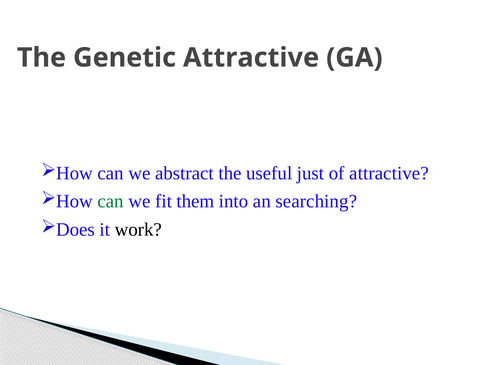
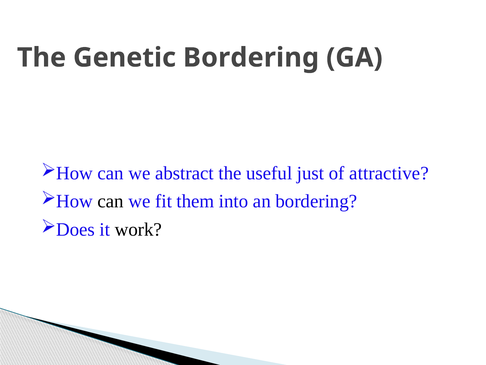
Genetic Attractive: Attractive -> Bordering
can at (111, 201) colour: green -> black
an searching: searching -> bordering
